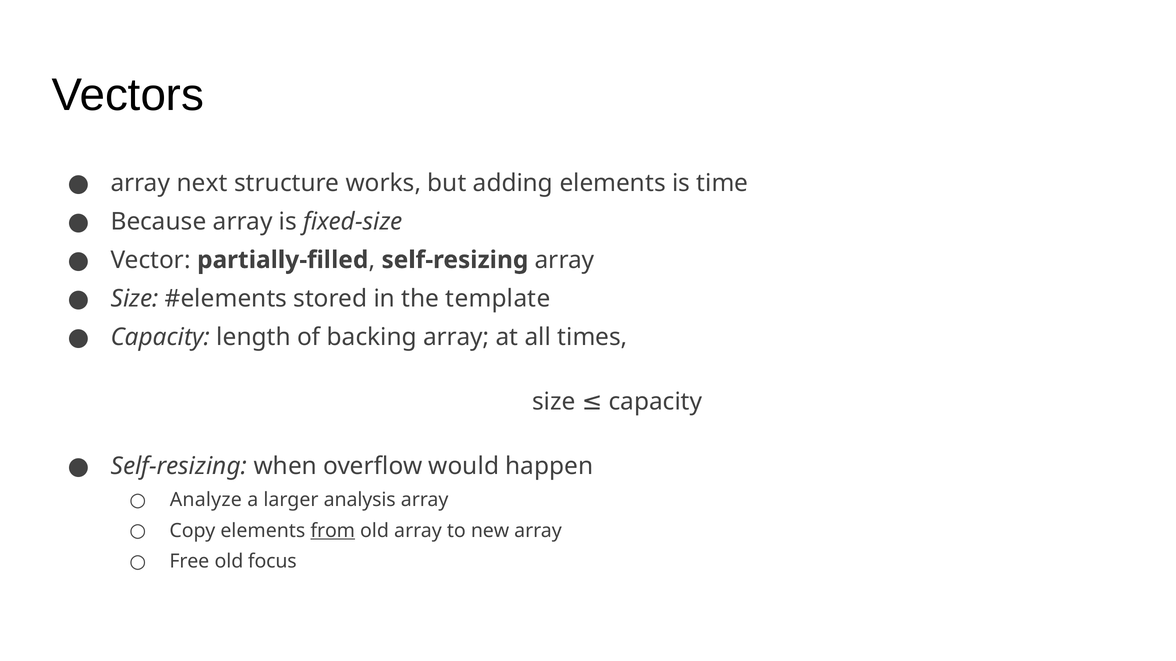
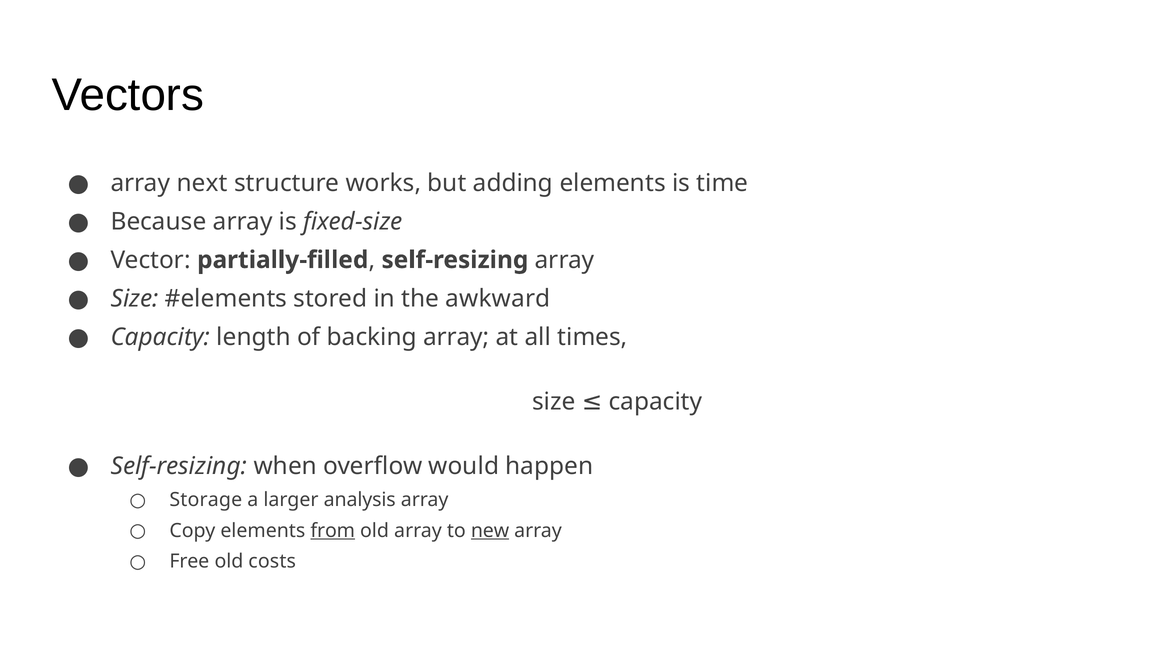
template: template -> awkward
Analyze: Analyze -> Storage
new underline: none -> present
focus: focus -> costs
